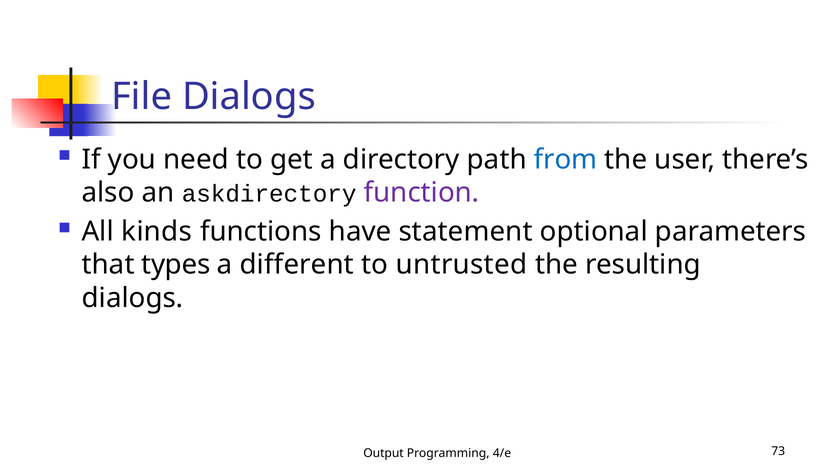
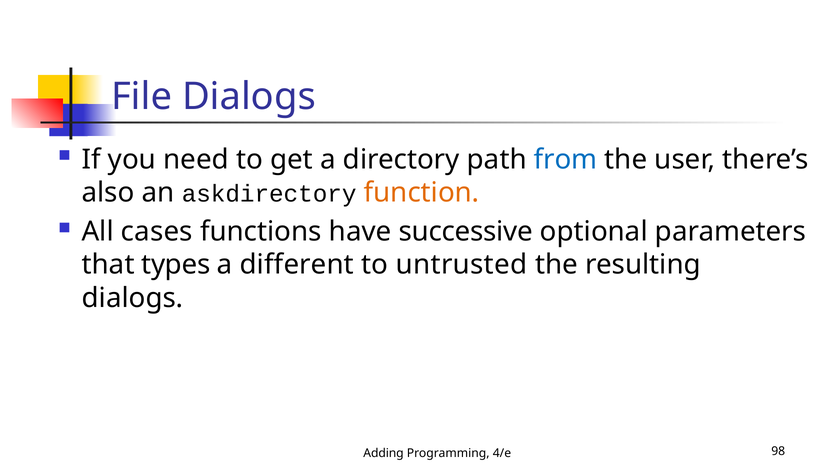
function colour: purple -> orange
kinds: kinds -> cases
statement: statement -> successive
Output: Output -> Adding
73: 73 -> 98
